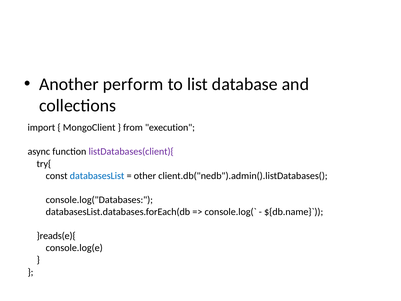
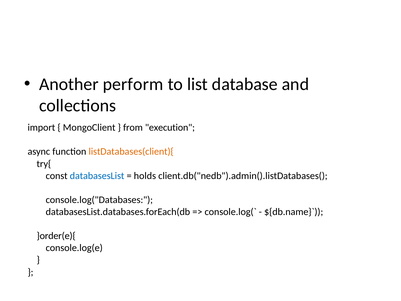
listDatabases(client){ colour: purple -> orange
other: other -> holds
}reads(e){: }reads(e){ -> }order(e){
